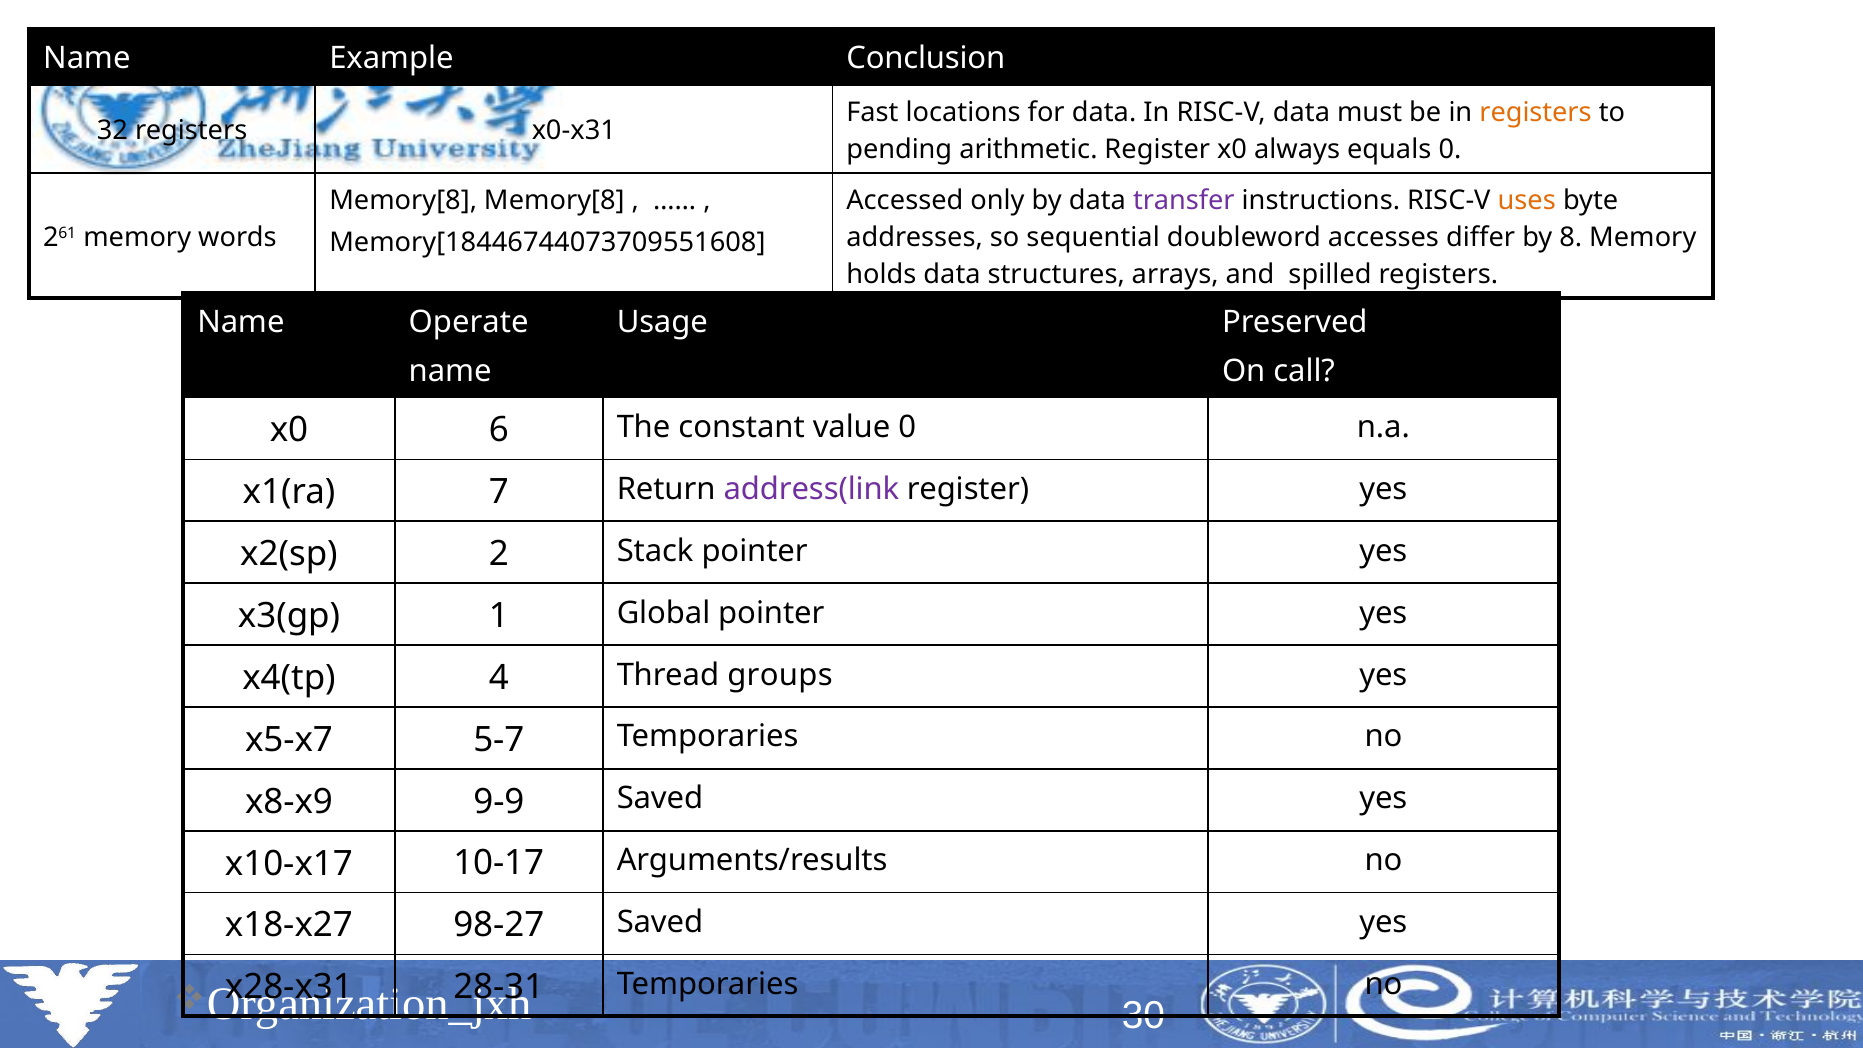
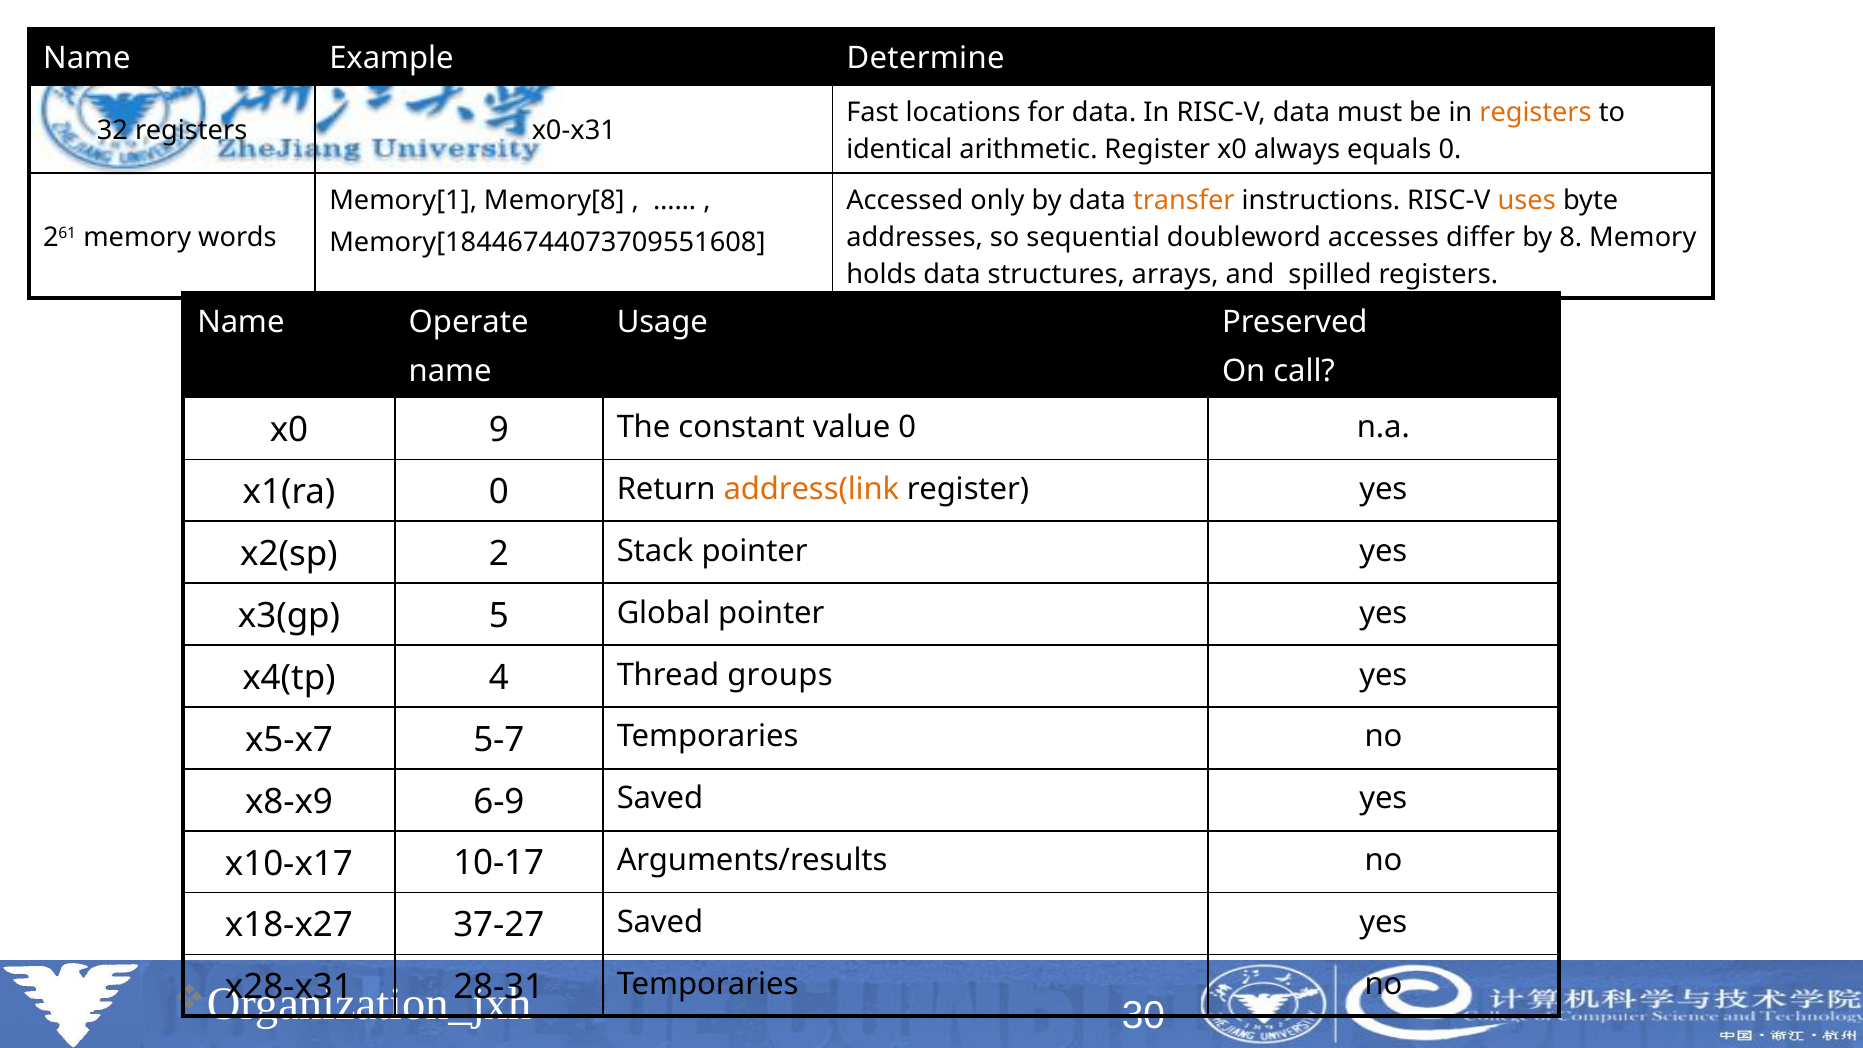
Conclusion: Conclusion -> Determine
pending: pending -> identical
Memory[8 at (403, 200): Memory[8 -> Memory[1
transfer colour: purple -> orange
6: 6 -> 9
x1(ra 7: 7 -> 0
address(link colour: purple -> orange
1: 1 -> 5
9-9: 9-9 -> 6-9
98-27: 98-27 -> 37-27
